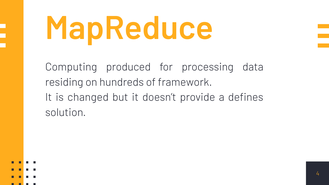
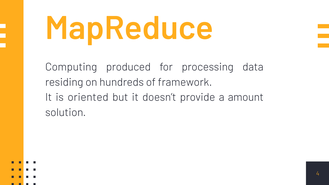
changed: changed -> oriented
defines: defines -> amount
